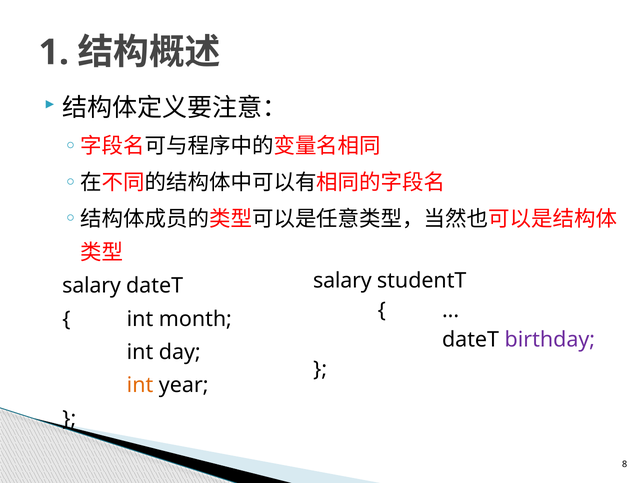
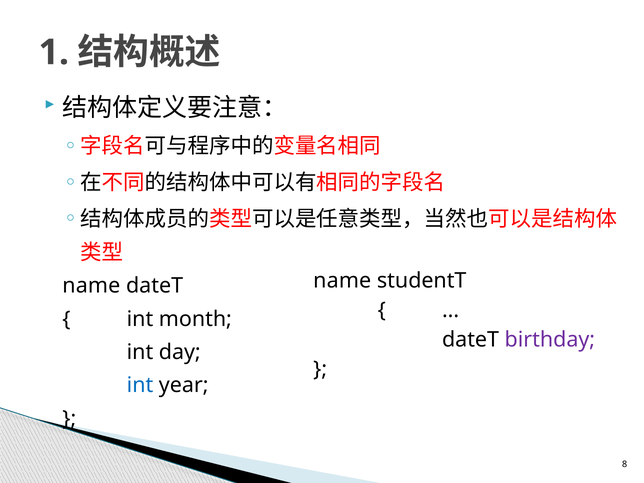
salary at (342, 281): salary -> name
salary at (92, 286): salary -> name
int at (140, 385) colour: orange -> blue
